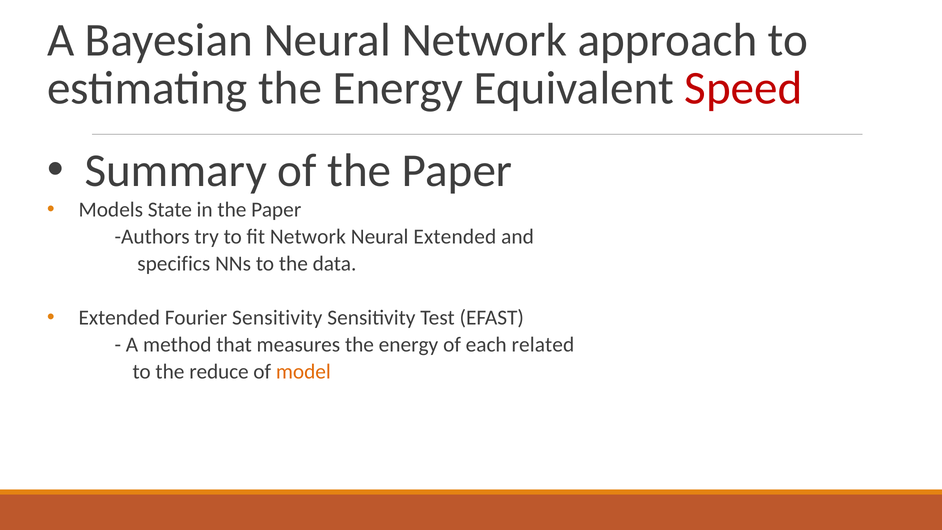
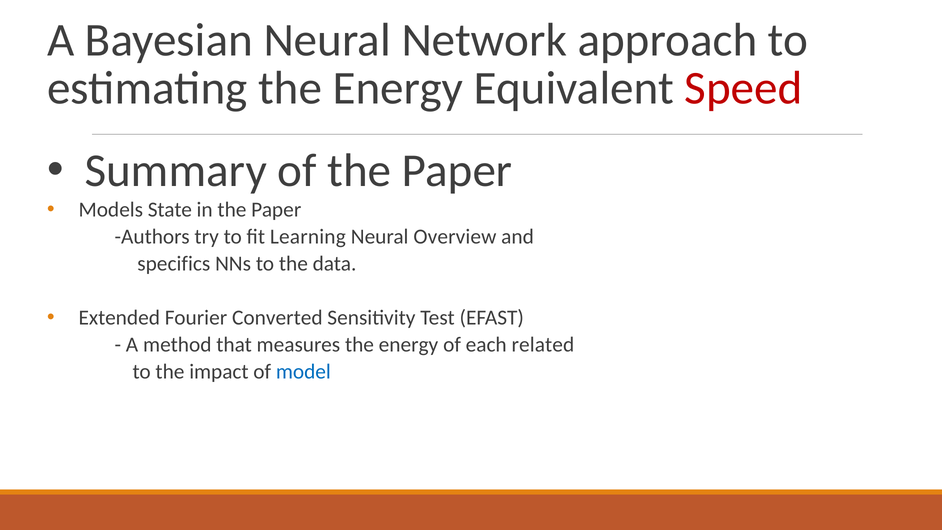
fit Network: Network -> Learning
Neural Extended: Extended -> Overview
Fourier Sensitivity: Sensitivity -> Converted
reduce: reduce -> impact
model colour: orange -> blue
